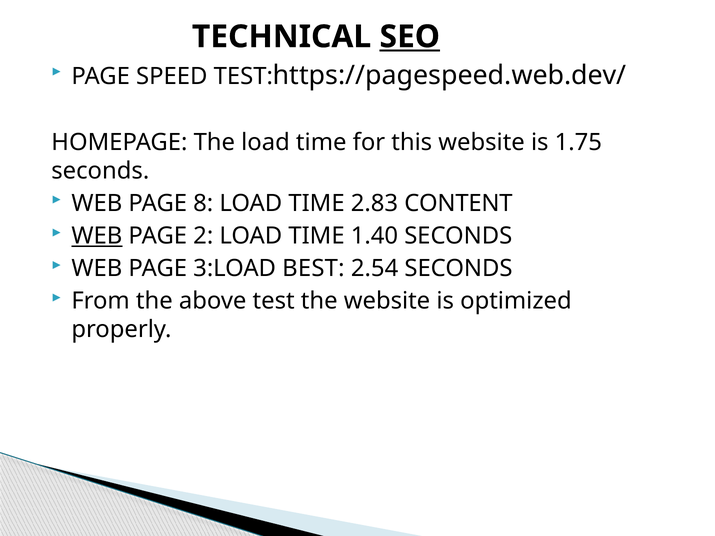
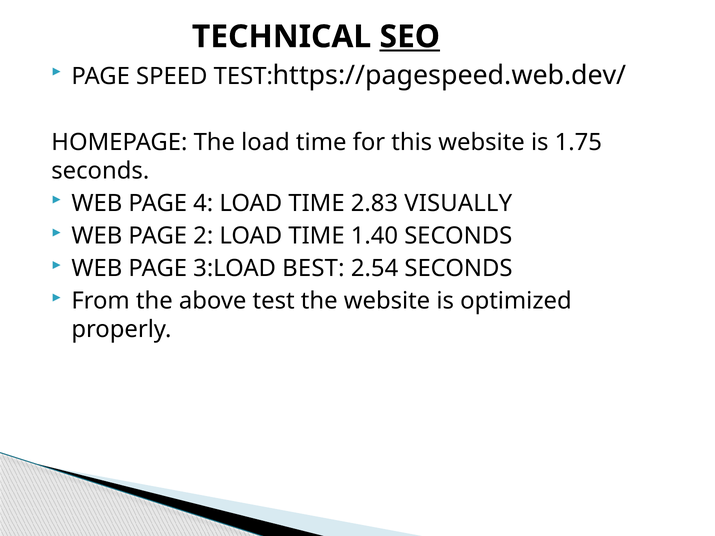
8: 8 -> 4
CONTENT: CONTENT -> VISUALLY
WEB at (97, 236) underline: present -> none
